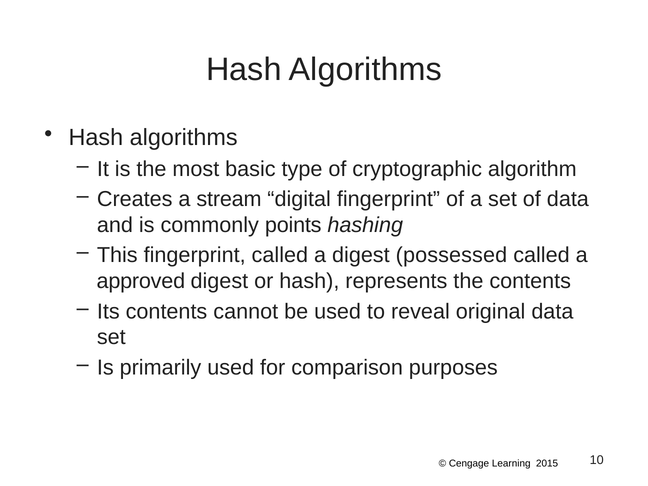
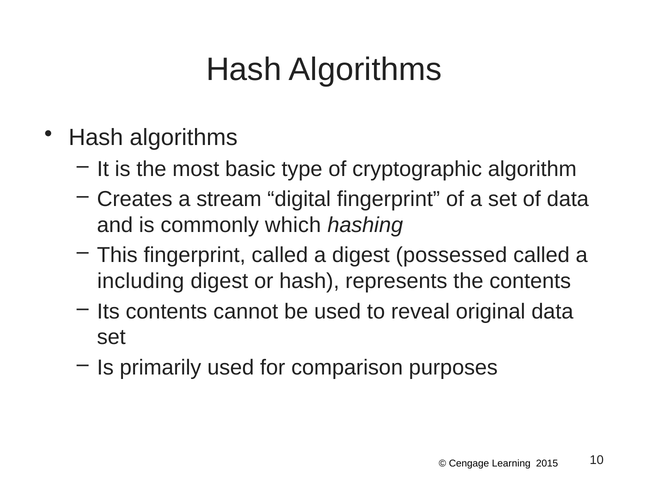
points: points -> which
approved: approved -> including
